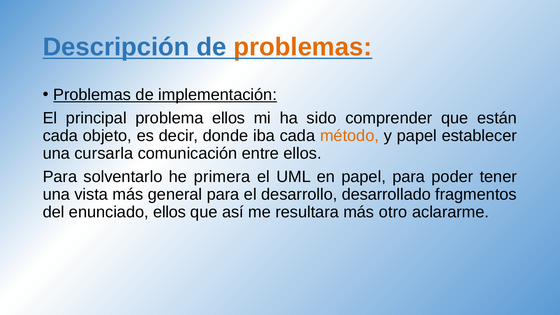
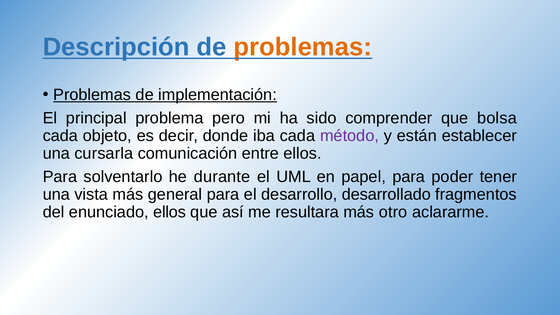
problema ellos: ellos -> pero
están: están -> bolsa
método colour: orange -> purple
y papel: papel -> están
primera: primera -> durante
